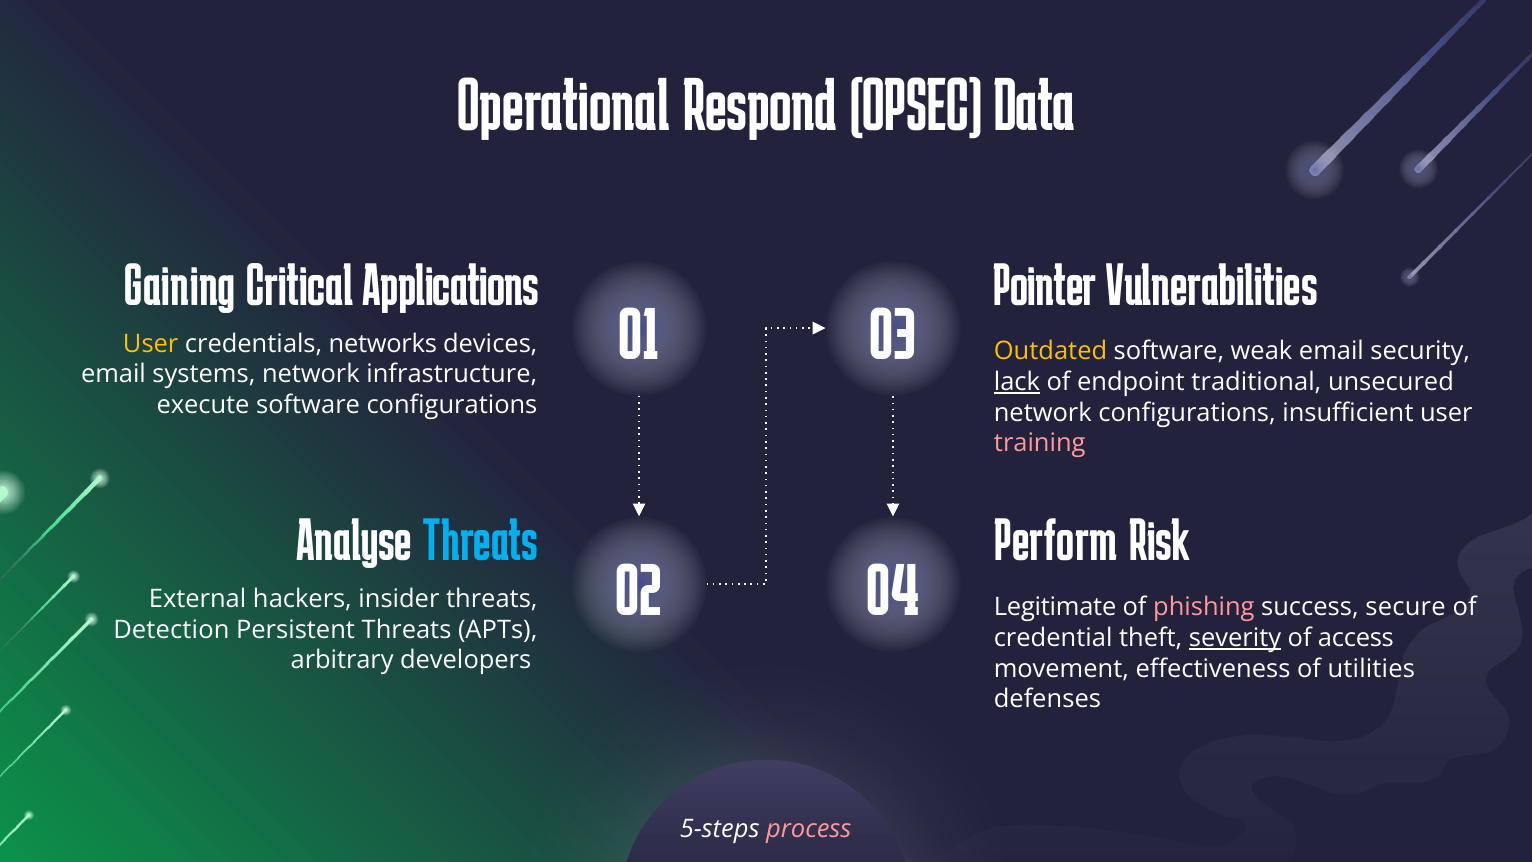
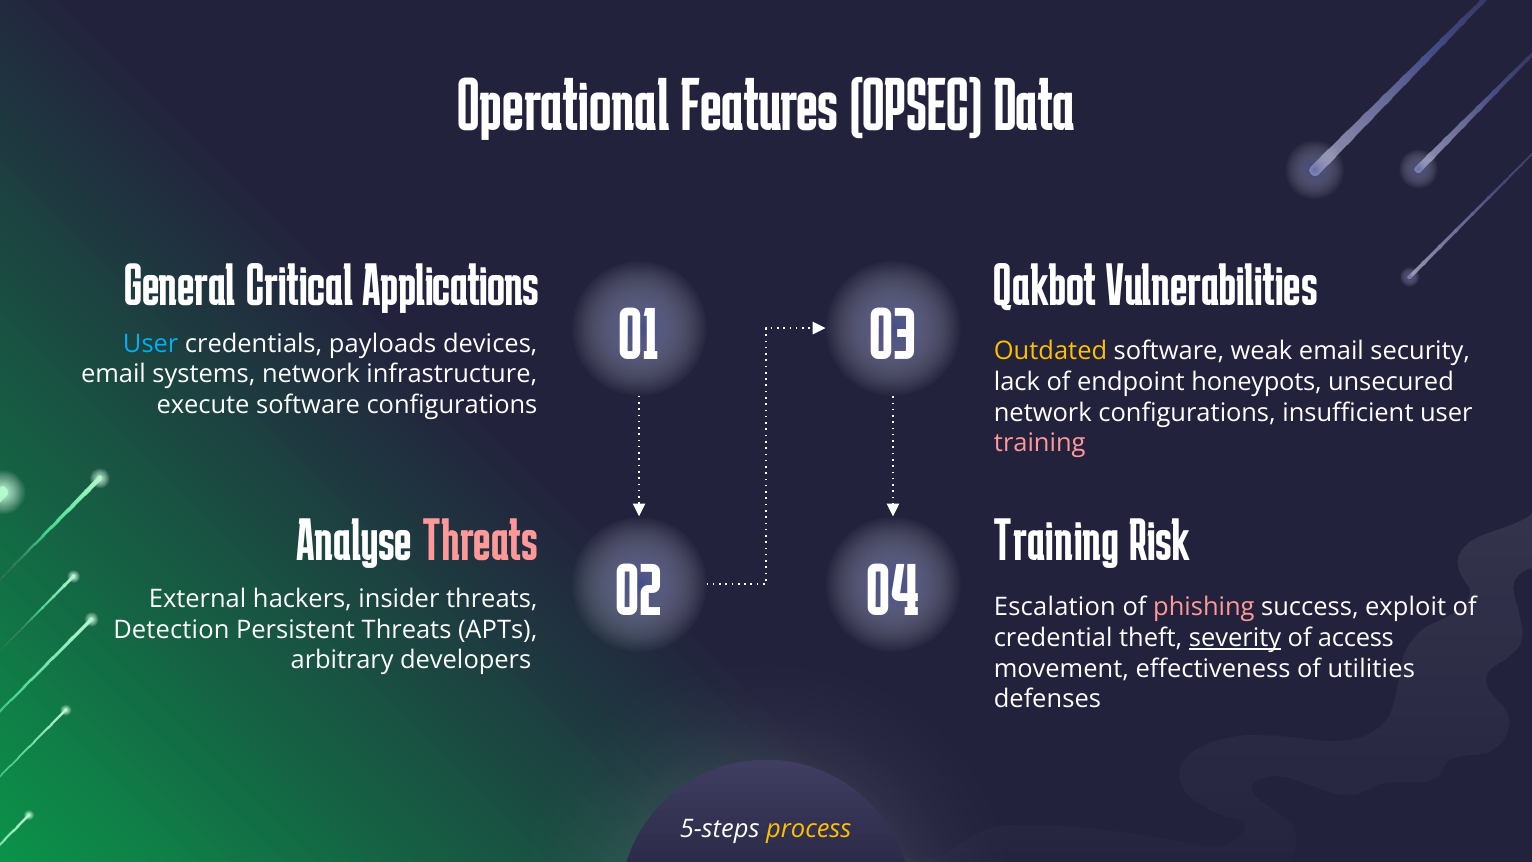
Respond: Respond -> Features
Gaining: Gaining -> General
Pointer: Pointer -> Qakbot
User at (151, 344) colour: yellow -> light blue
networks: networks -> payloads
lack underline: present -> none
traditional: traditional -> honeypots
Threats at (481, 541) colour: light blue -> pink
Perform at (1056, 541): Perform -> Training
Legitimate: Legitimate -> Escalation
secure: secure -> exploit
process colour: pink -> yellow
